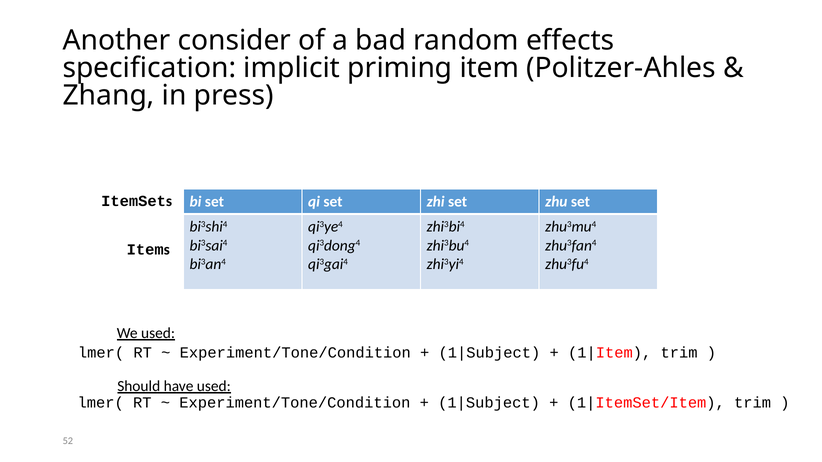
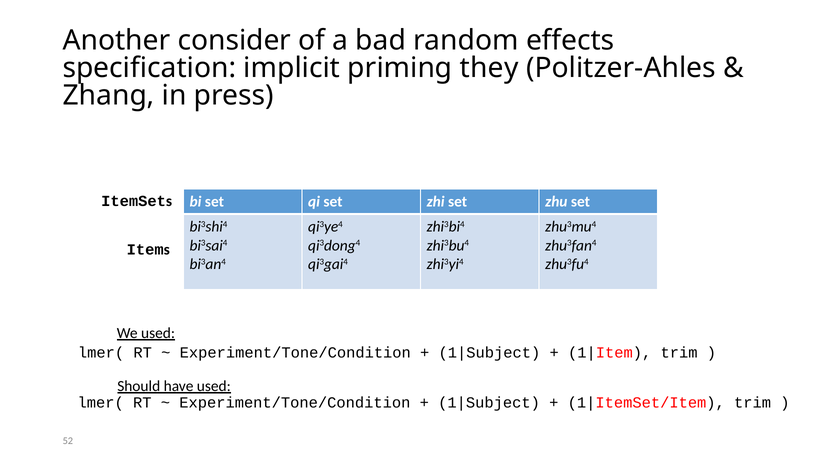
item: item -> they
